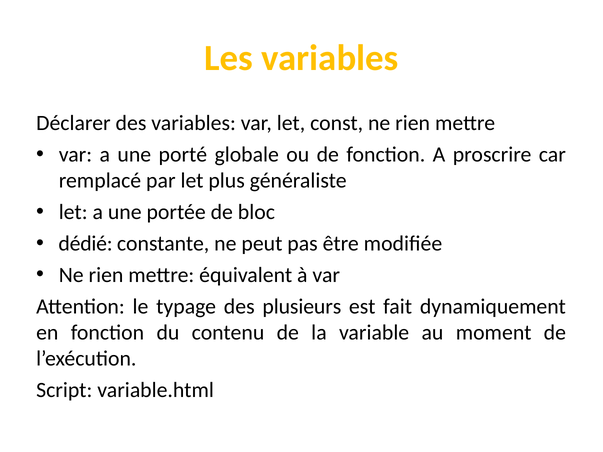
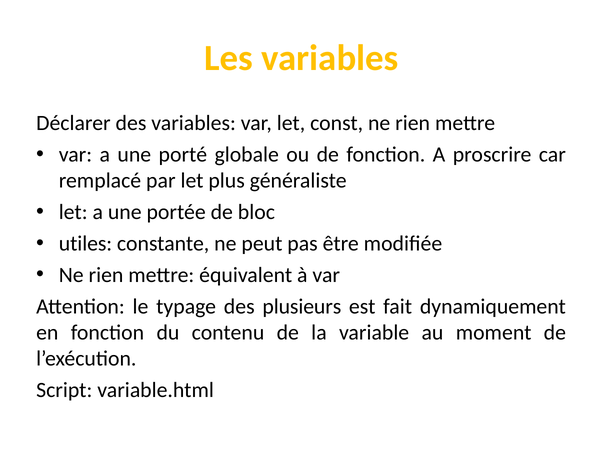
dédié: dédié -> utiles
